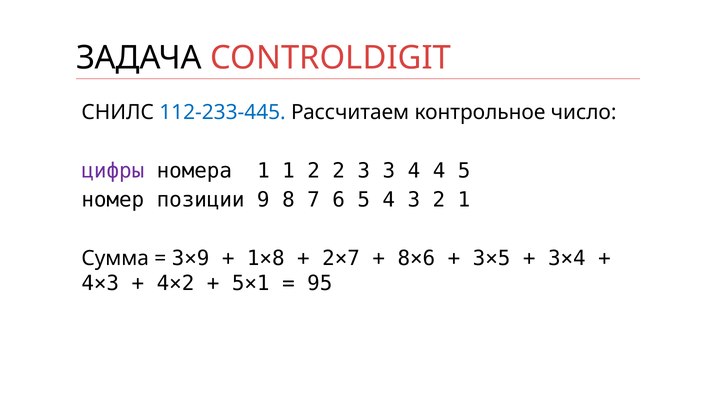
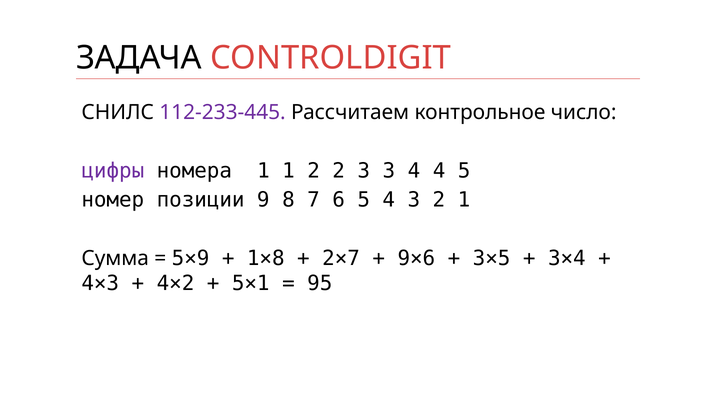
112-233-445 colour: blue -> purple
3×9: 3×9 -> 5×9
8×6: 8×6 -> 9×6
